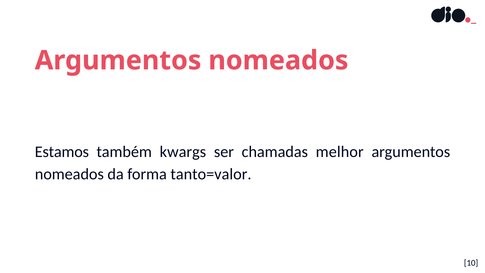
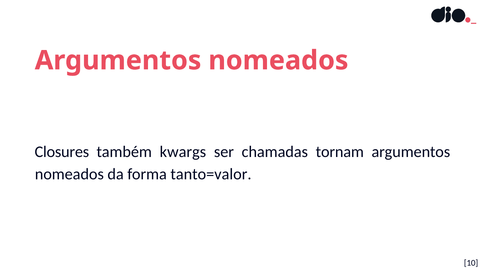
Estamos: Estamos -> Closures
melhor: melhor -> tornam
